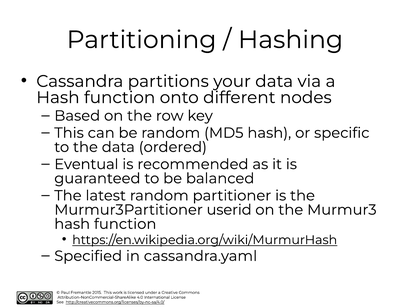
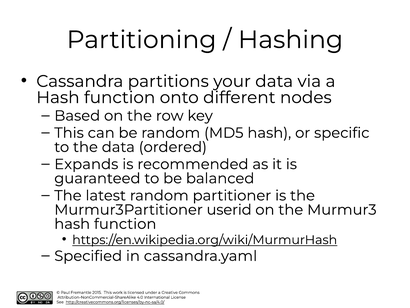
Eventual: Eventual -> Expands
